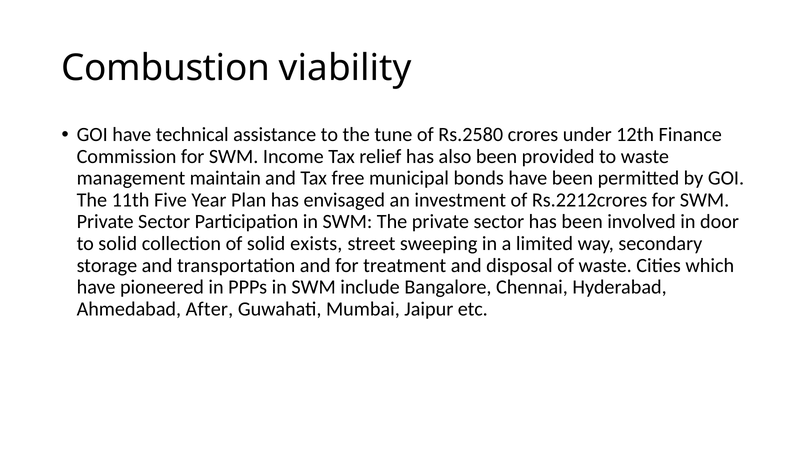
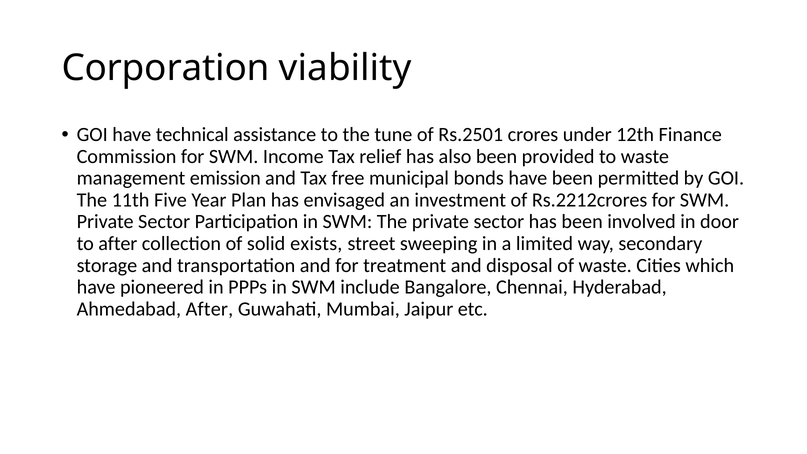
Combustion: Combustion -> Corporation
Rs.2580: Rs.2580 -> Rs.2501
maintain: maintain -> emission
to solid: solid -> after
